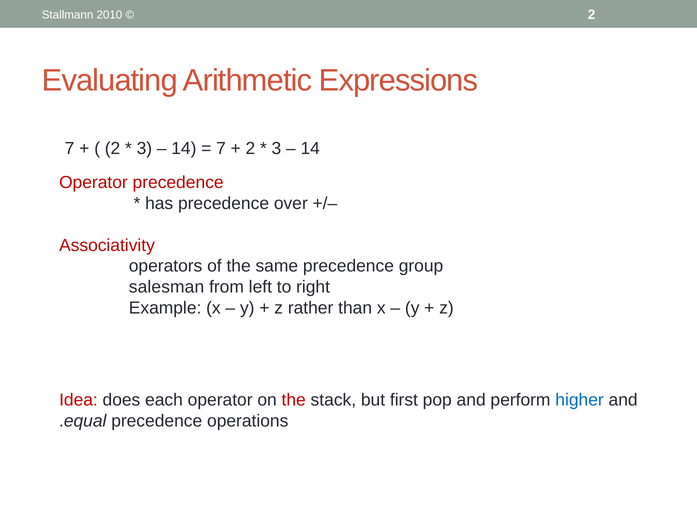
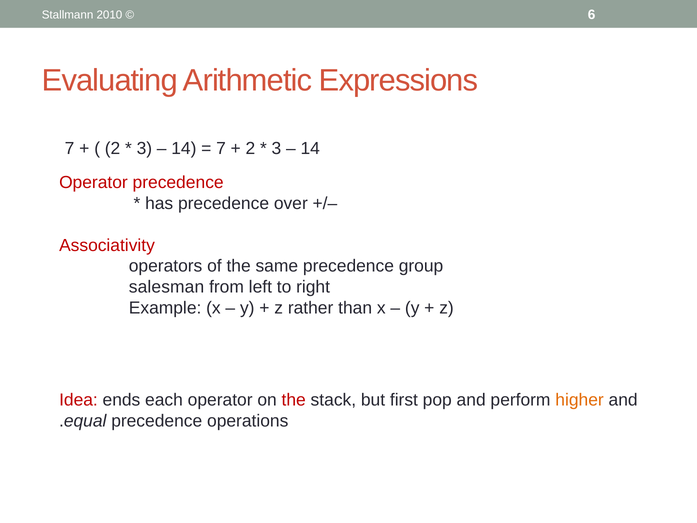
Stallmann 2: 2 -> 6
does: does -> ends
higher colour: blue -> orange
